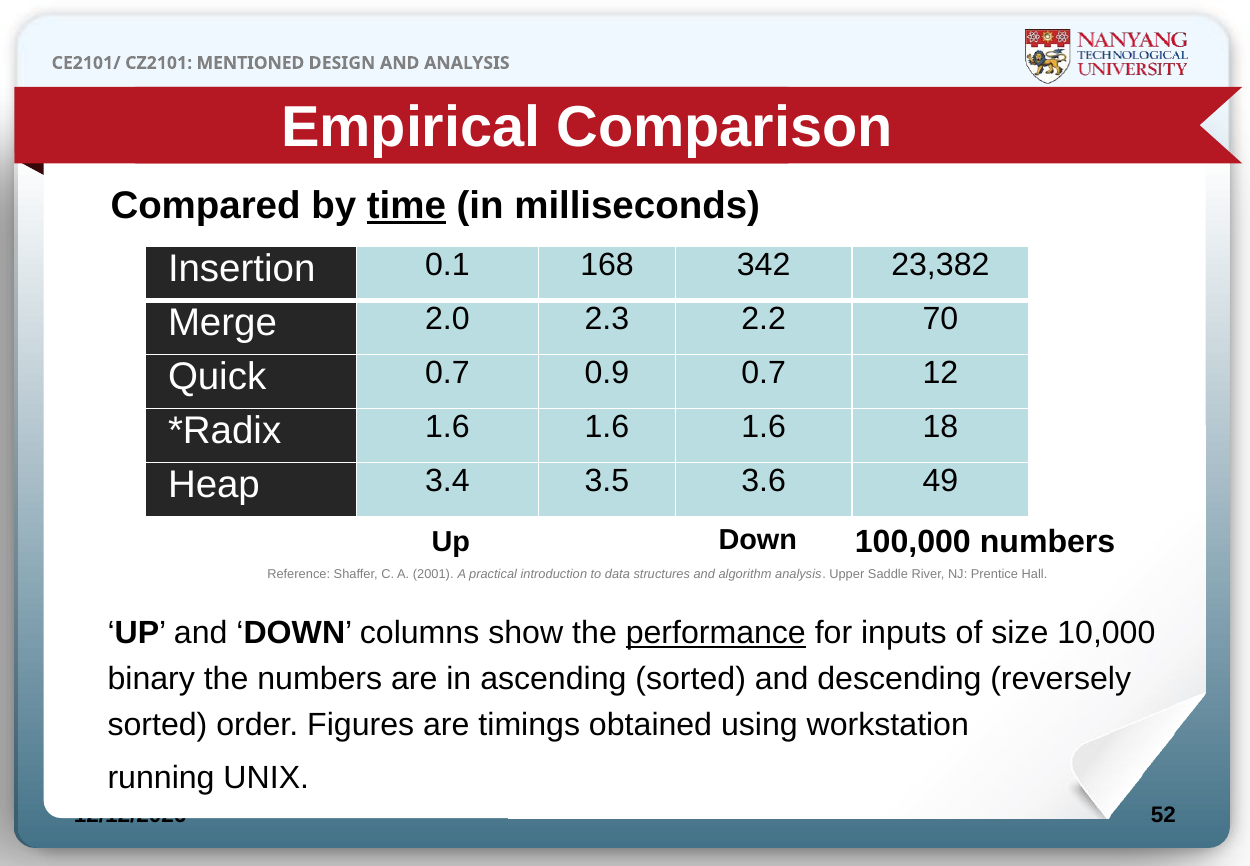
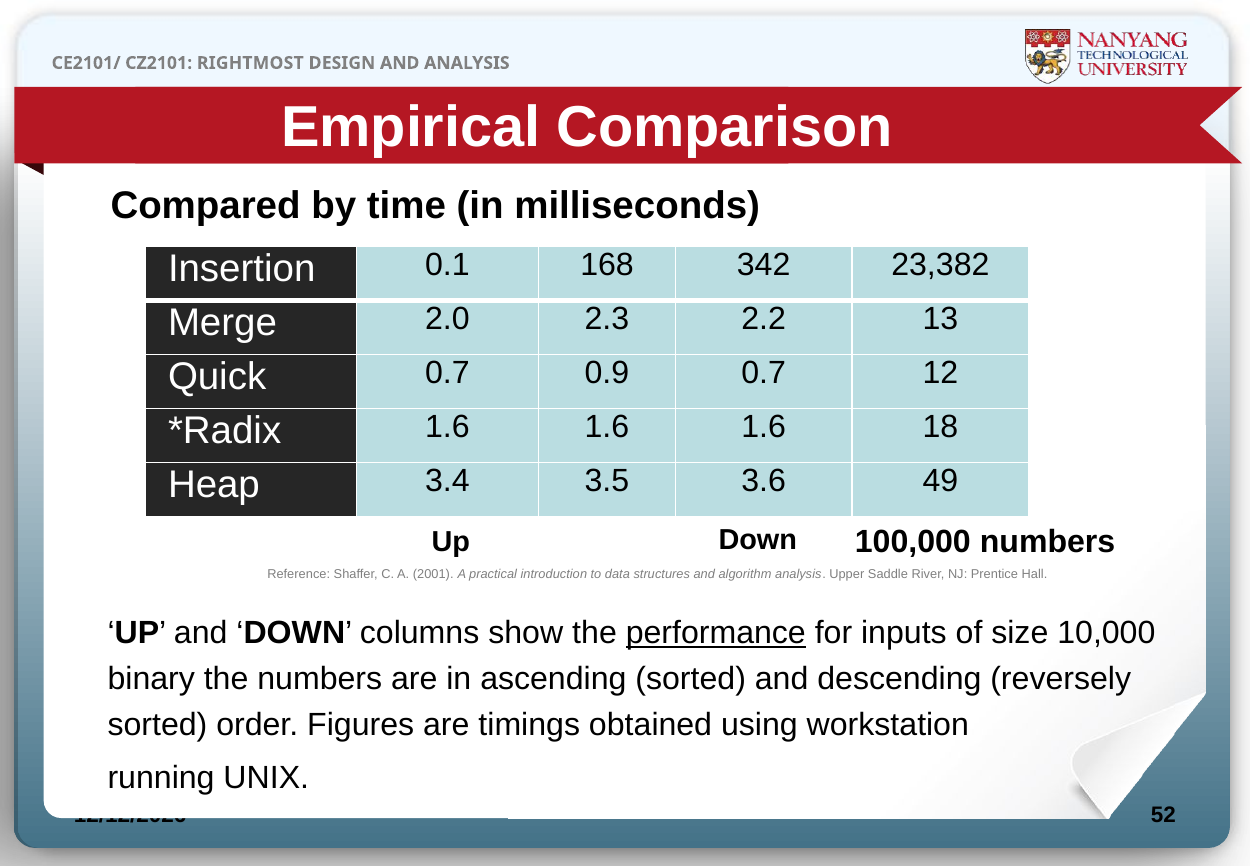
MENTIONED: MENTIONED -> RIGHTMOST
time underline: present -> none
70: 70 -> 13
